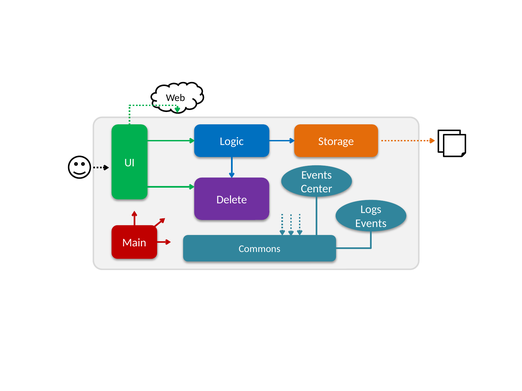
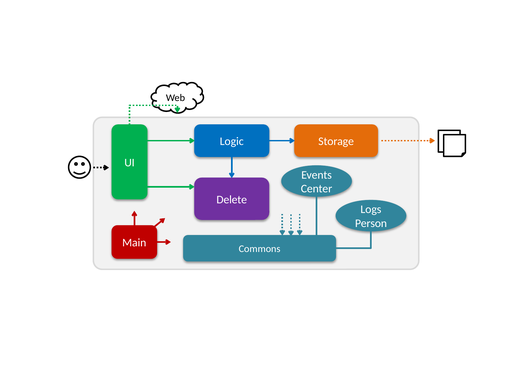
Events at (371, 224): Events -> Person
